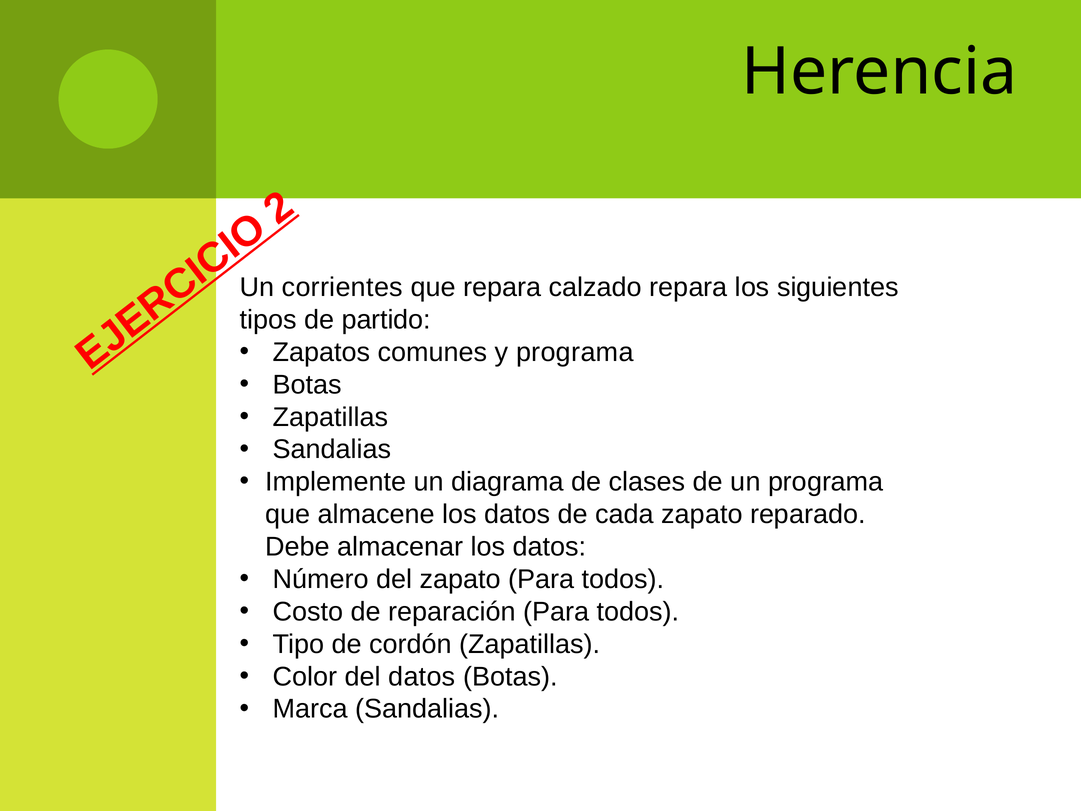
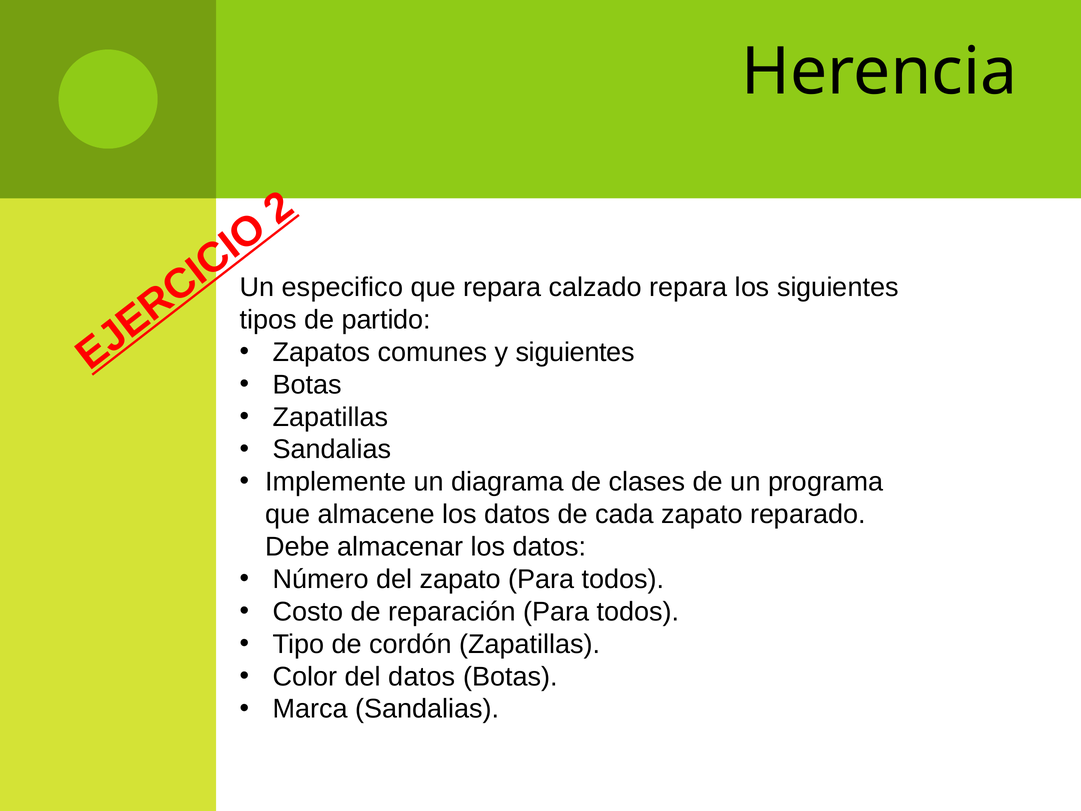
corrientes: corrientes -> especifico
y programa: programa -> siguientes
